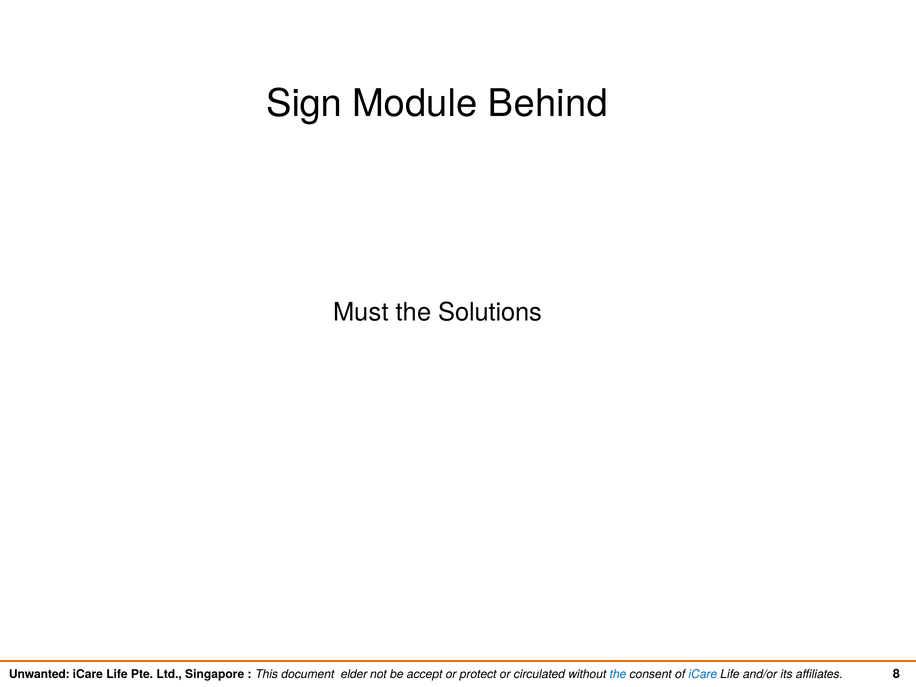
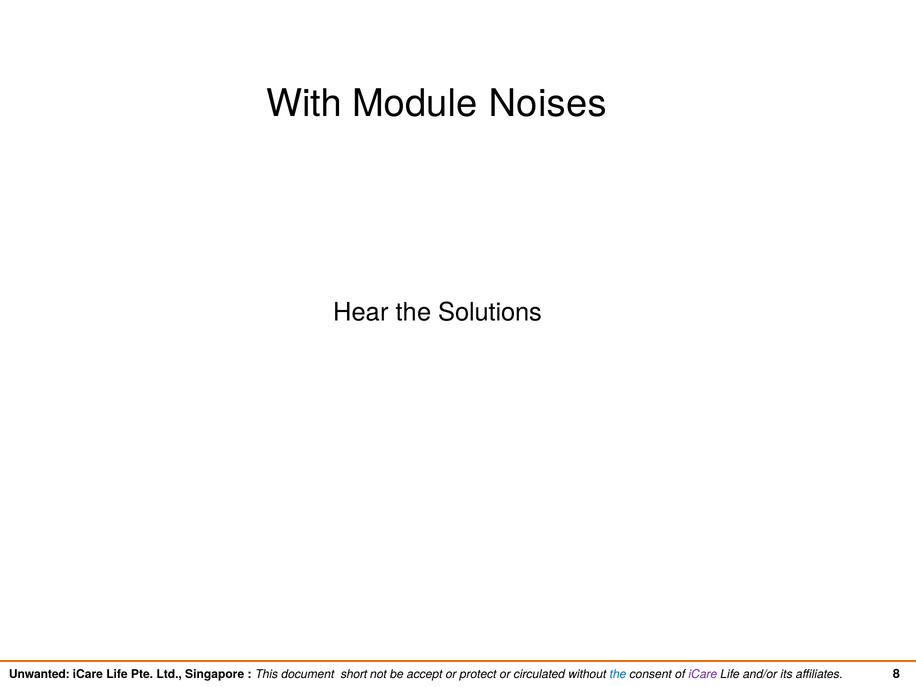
Sign: Sign -> With
Behind: Behind -> Noises
Must: Must -> Hear
elder: elder -> short
iCare at (703, 674) colour: blue -> purple
